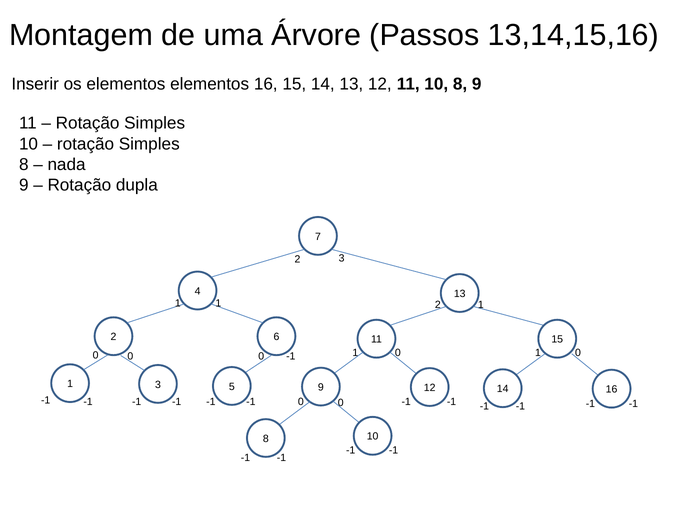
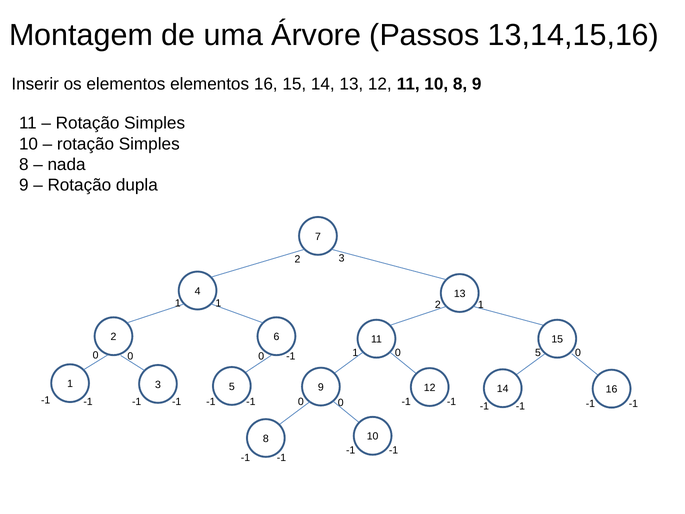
-1 1: 1 -> 5
